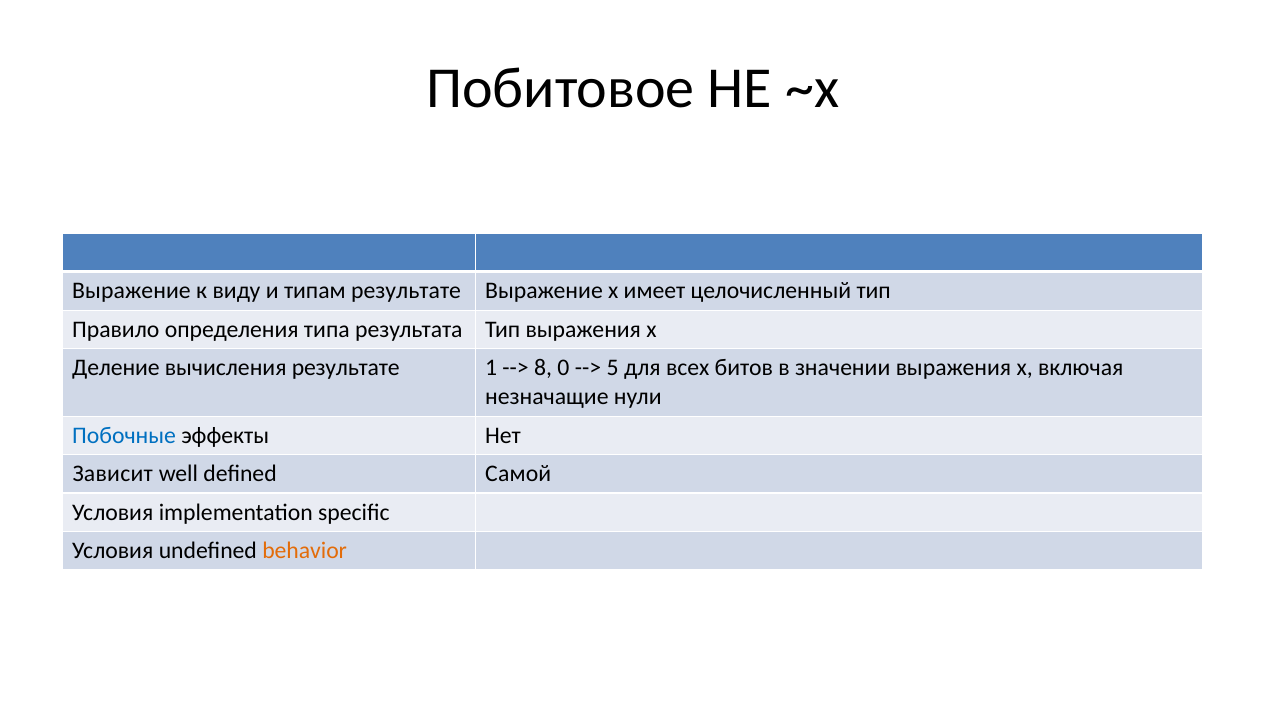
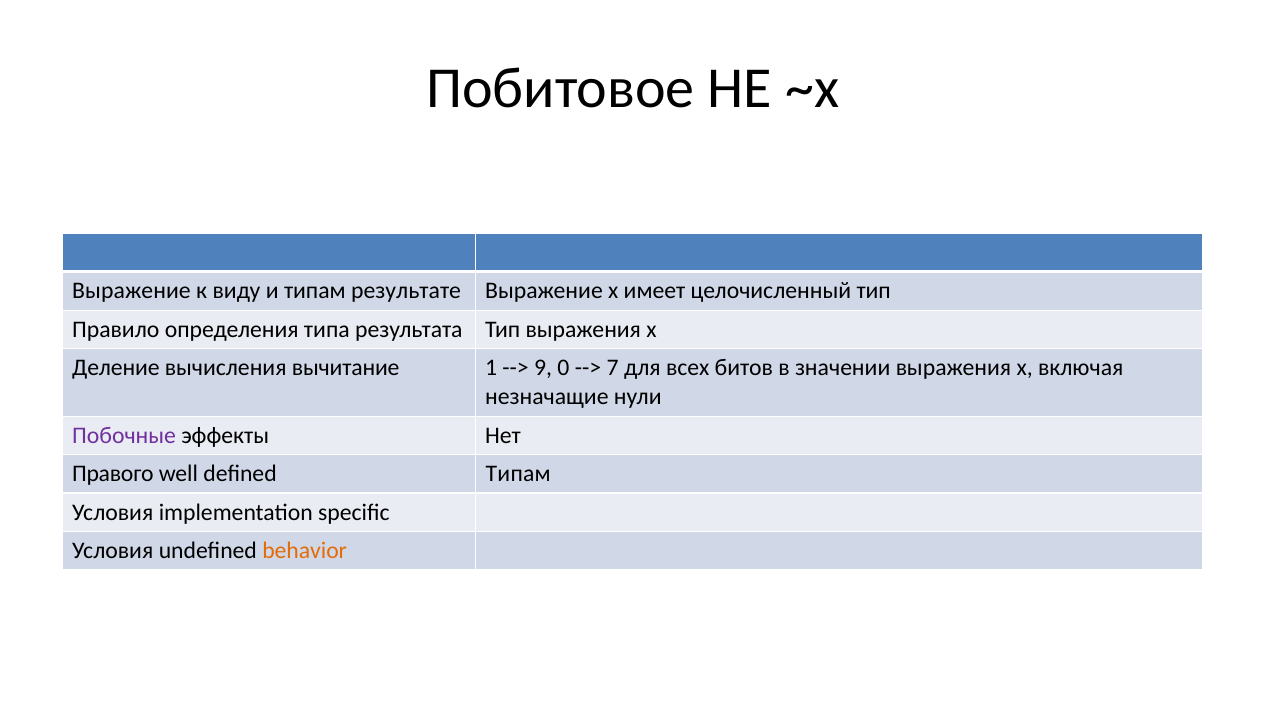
вычисления результате: результате -> вычитание
8: 8 -> 9
5: 5 -> 7
Побочные colour: blue -> purple
Зависит: Зависит -> Правого
defined Самой: Самой -> Типам
